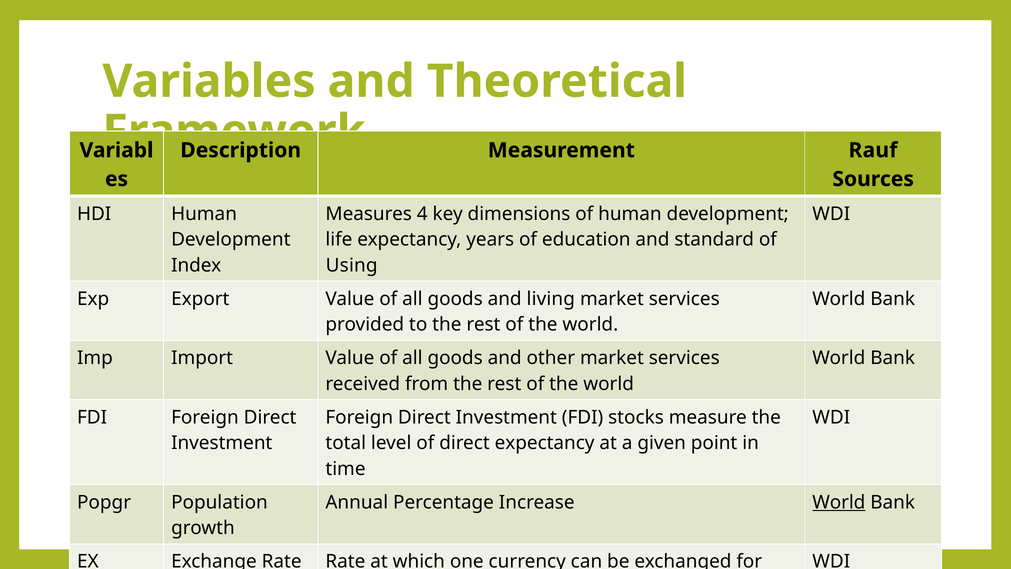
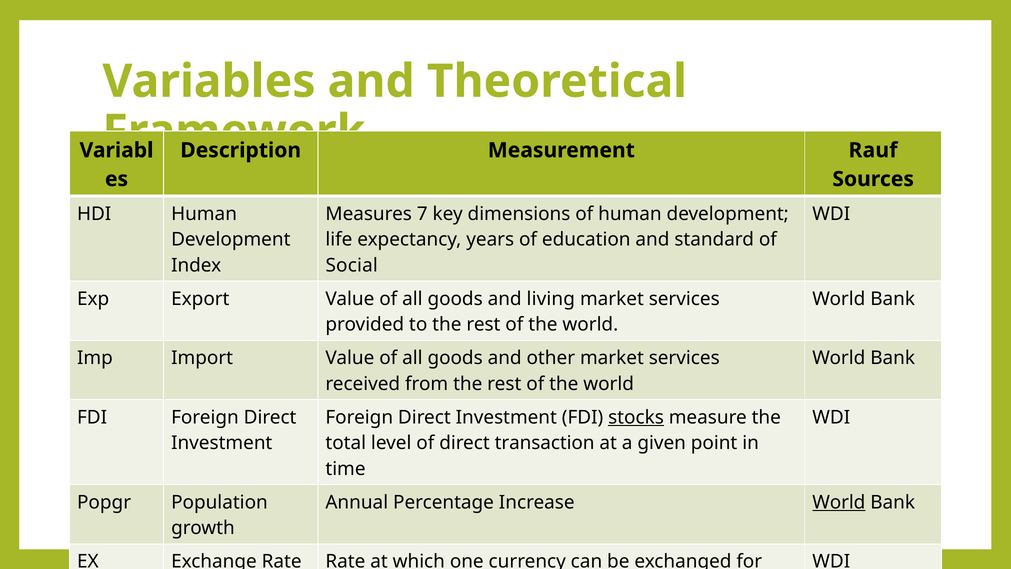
4: 4 -> 7
Using: Using -> Social
stocks underline: none -> present
direct expectancy: expectancy -> transaction
